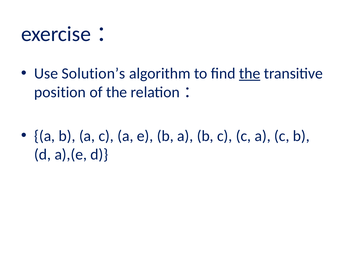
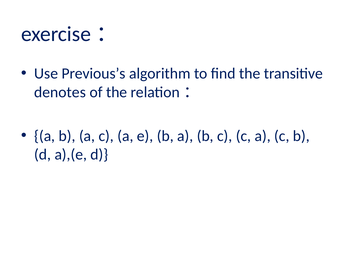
Solution’s: Solution’s -> Previous’s
the at (250, 74) underline: present -> none
position: position -> denotes
